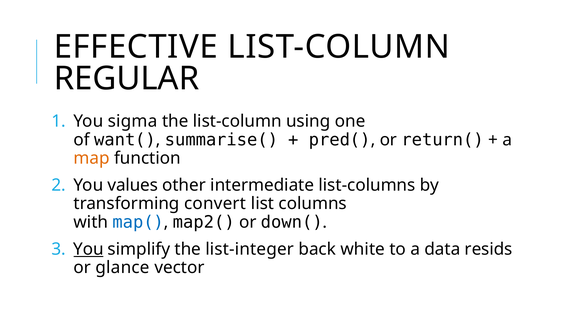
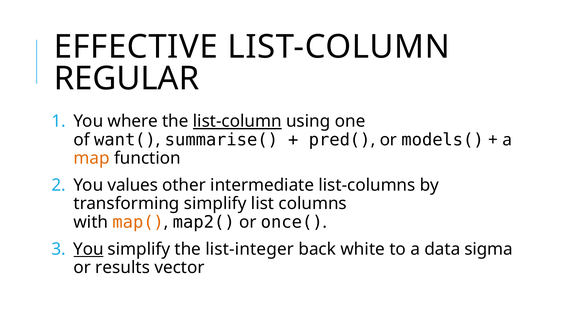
sigma: sigma -> where
list-column at (237, 121) underline: none -> present
return(: return( -> models(
transforming convert: convert -> simplify
map( colour: blue -> orange
down(: down( -> once(
resids: resids -> sigma
glance: glance -> results
